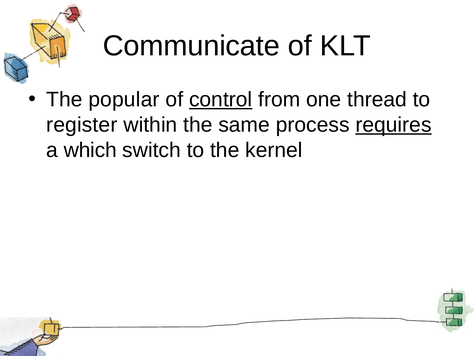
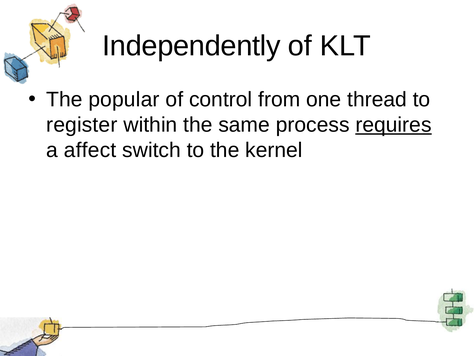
Communicate: Communicate -> Independently
control underline: present -> none
which: which -> affect
